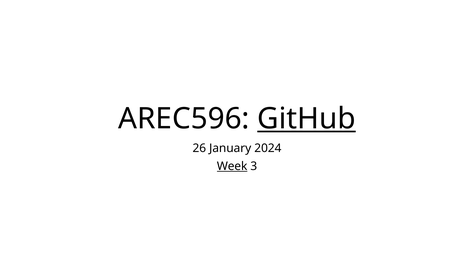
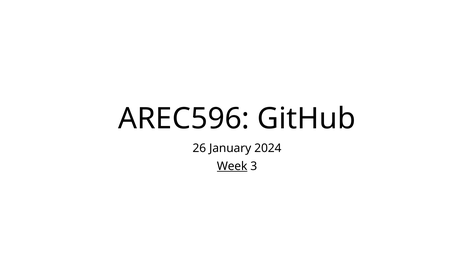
GitHub underline: present -> none
